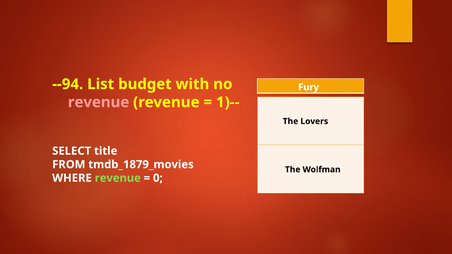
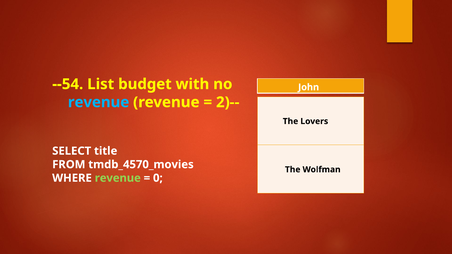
--94: --94 -> --54
Fury: Fury -> John
revenue at (99, 102) colour: pink -> light blue
1)--: 1)-- -> 2)--
tmdb_1879_movies: tmdb_1879_movies -> tmdb_4570_movies
